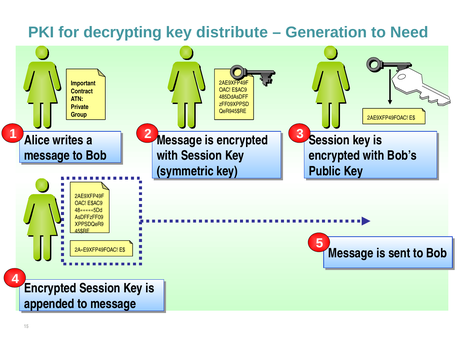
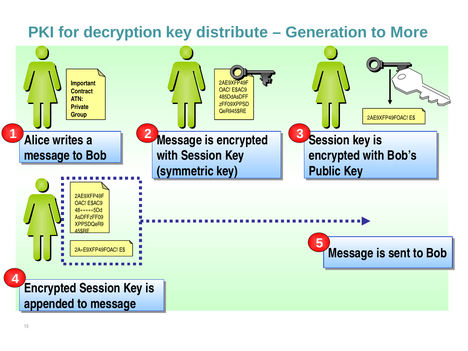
decrypting: decrypting -> decryption
Need: Need -> More
